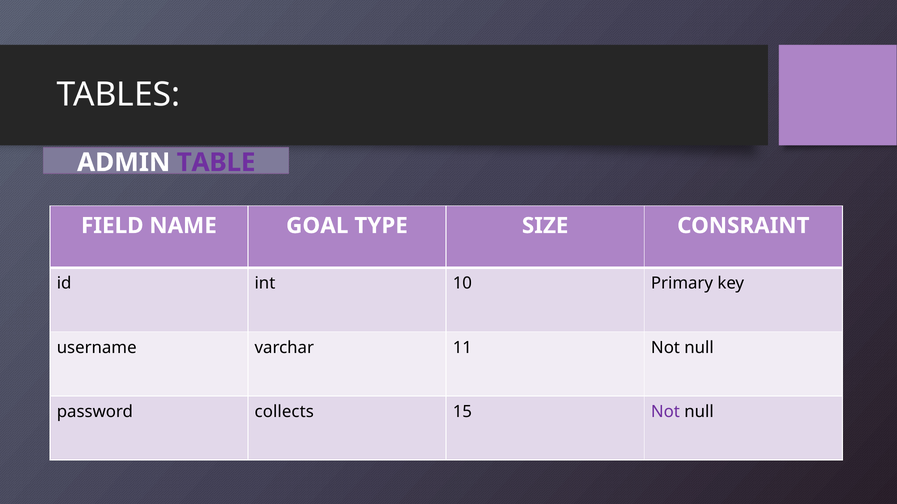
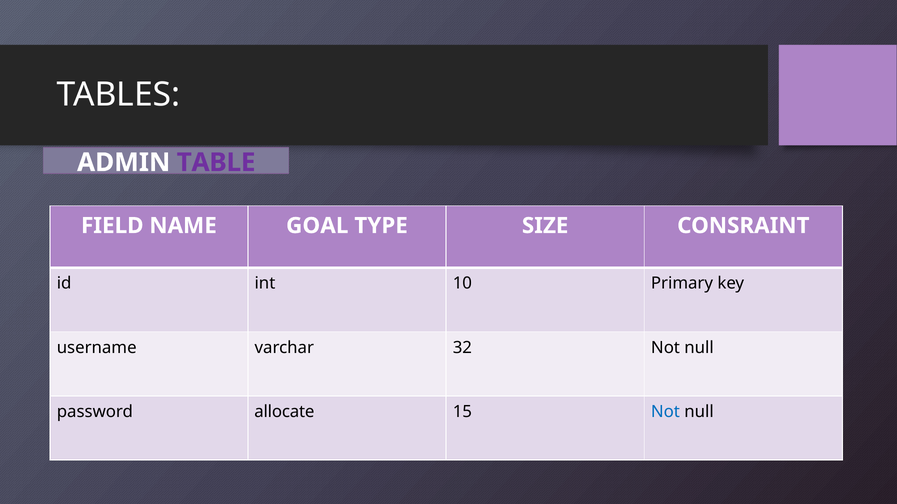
11: 11 -> 32
collects: collects -> allocate
Not at (665, 412) colour: purple -> blue
